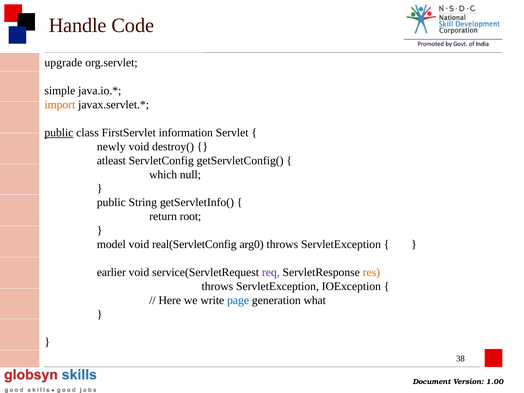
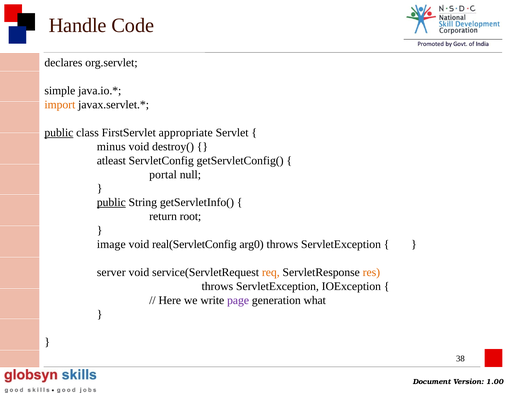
upgrade: upgrade -> declares
information: information -> appropriate
newly: newly -> minus
which: which -> portal
public at (111, 202) underline: none -> present
model: model -> image
earlier: earlier -> server
req colour: purple -> orange
page colour: blue -> purple
